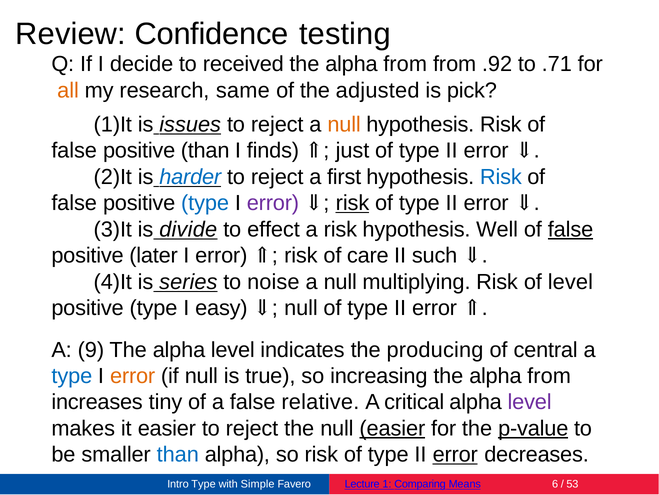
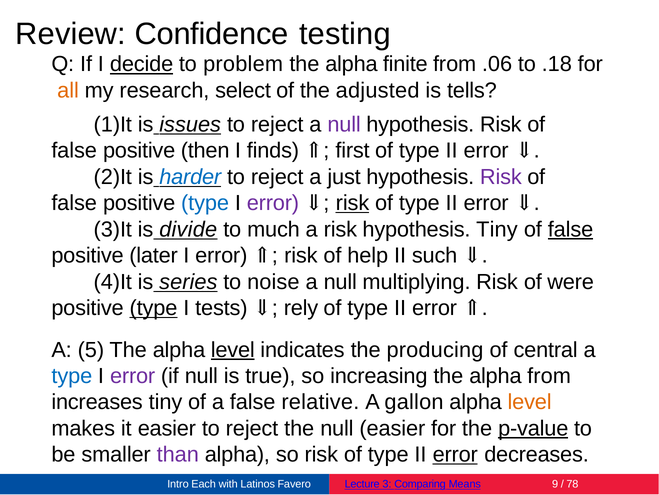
decide underline: none -> present
received: received -> problem
from at (405, 64): from -> finite
.92: .92 -> .06
.71: .71 -> .18
same: same -> select
pick: pick -> tells
null at (344, 124) colour: orange -> purple
positive than: than -> then
just: just -> first
first: first -> just
Risk at (501, 177) colour: blue -> purple
effect: effect -> much
hypothesis Well: Well -> Tiny
care: care -> help
of level: level -> were
type at (154, 308) underline: none -> present
easy: easy -> tests
null at (301, 308): null -> rely
9: 9 -> 5
level at (233, 350) underline: none -> present
error at (133, 376) colour: orange -> purple
critical: critical -> gallon
level at (530, 402) colour: purple -> orange
easier at (392, 428) underline: present -> none
than at (178, 454) colour: blue -> purple
Intro Type: Type -> Each
Simple: Simple -> Latinos
1: 1 -> 3
6: 6 -> 9
53: 53 -> 78
